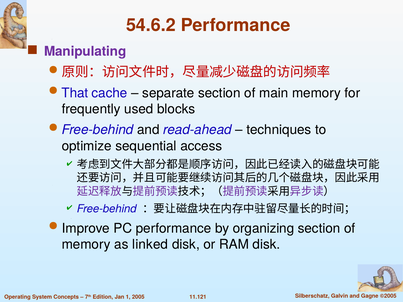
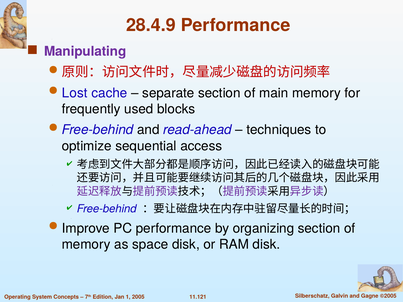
54.6.2: 54.6.2 -> 28.4.9
That: That -> Lost
linked: linked -> space
